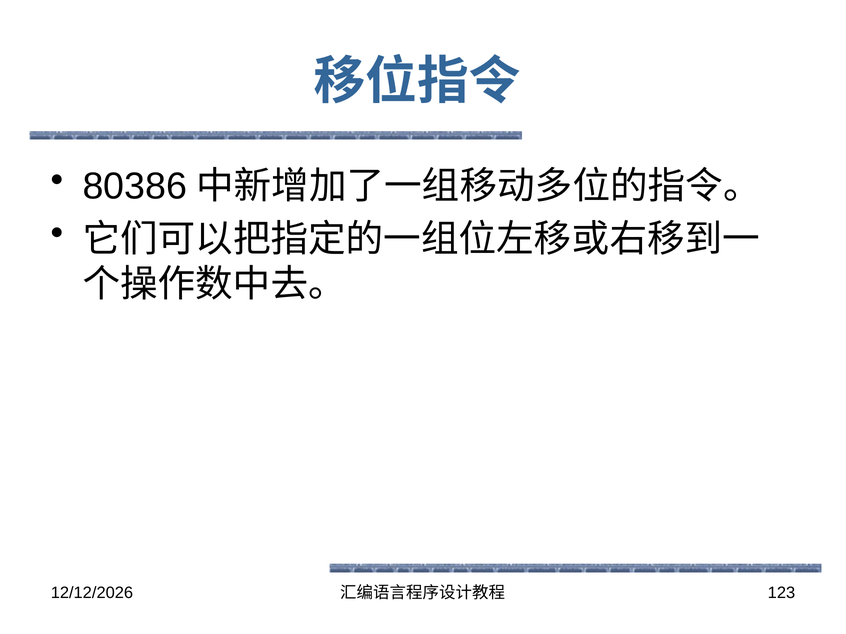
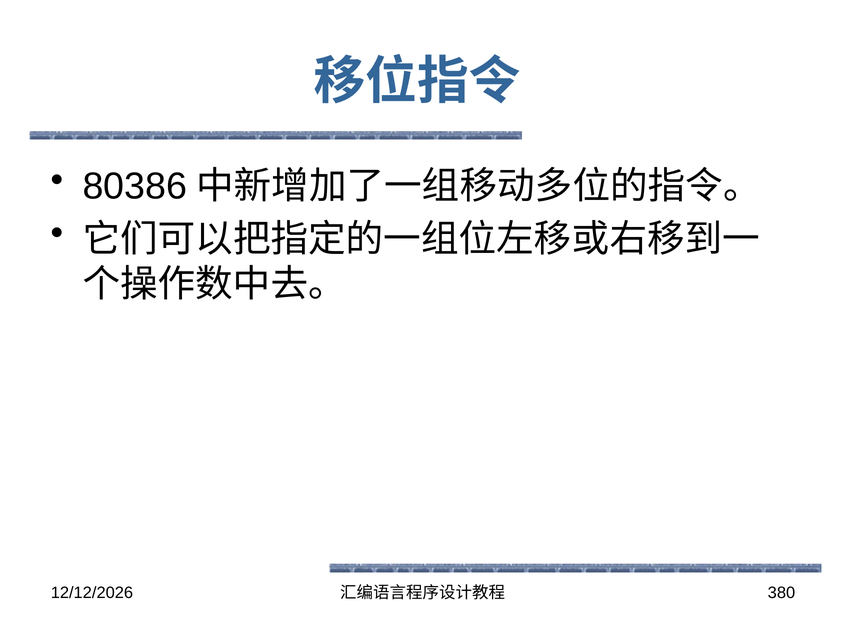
123: 123 -> 380
